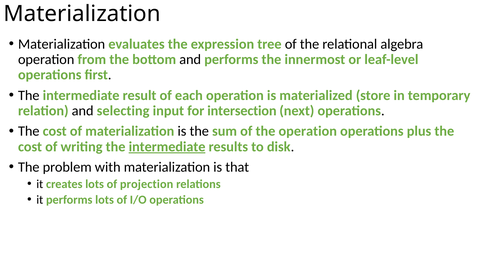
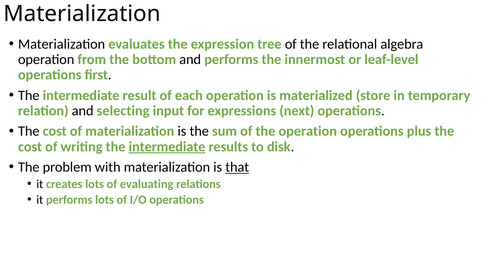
intersection: intersection -> expressions
that underline: none -> present
projection: projection -> evaluating
